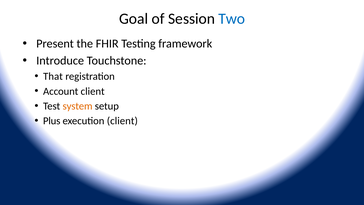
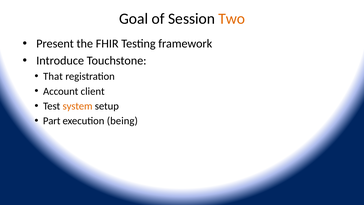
Two colour: blue -> orange
Plus: Plus -> Part
execution client: client -> being
